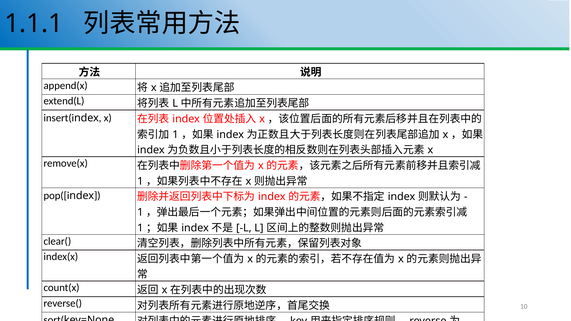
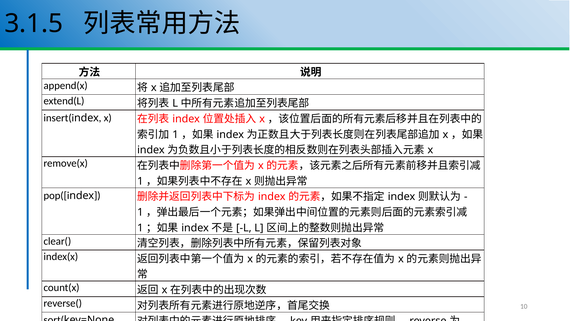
1.1.1: 1.1.1 -> 3.1.5
